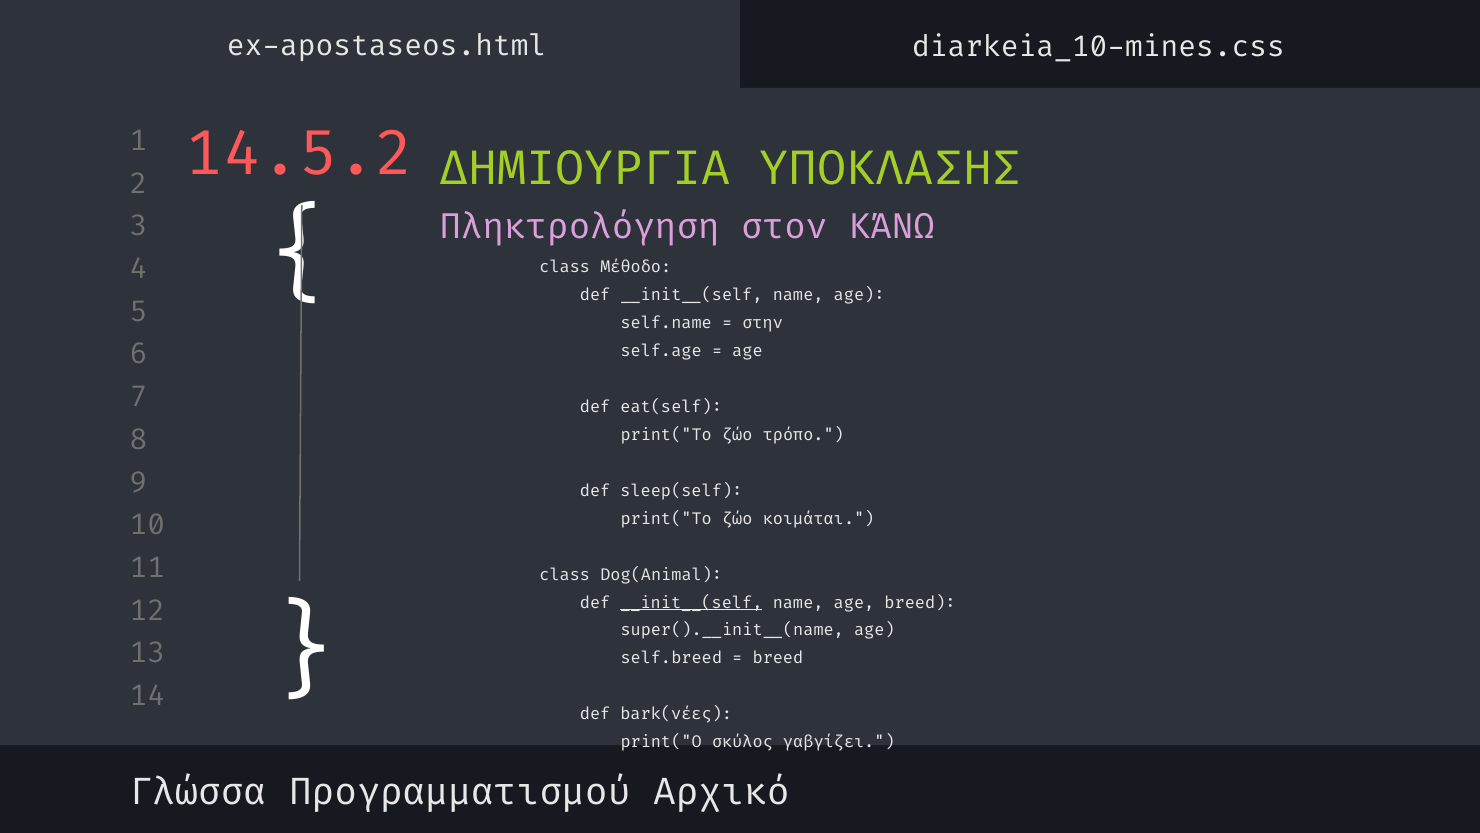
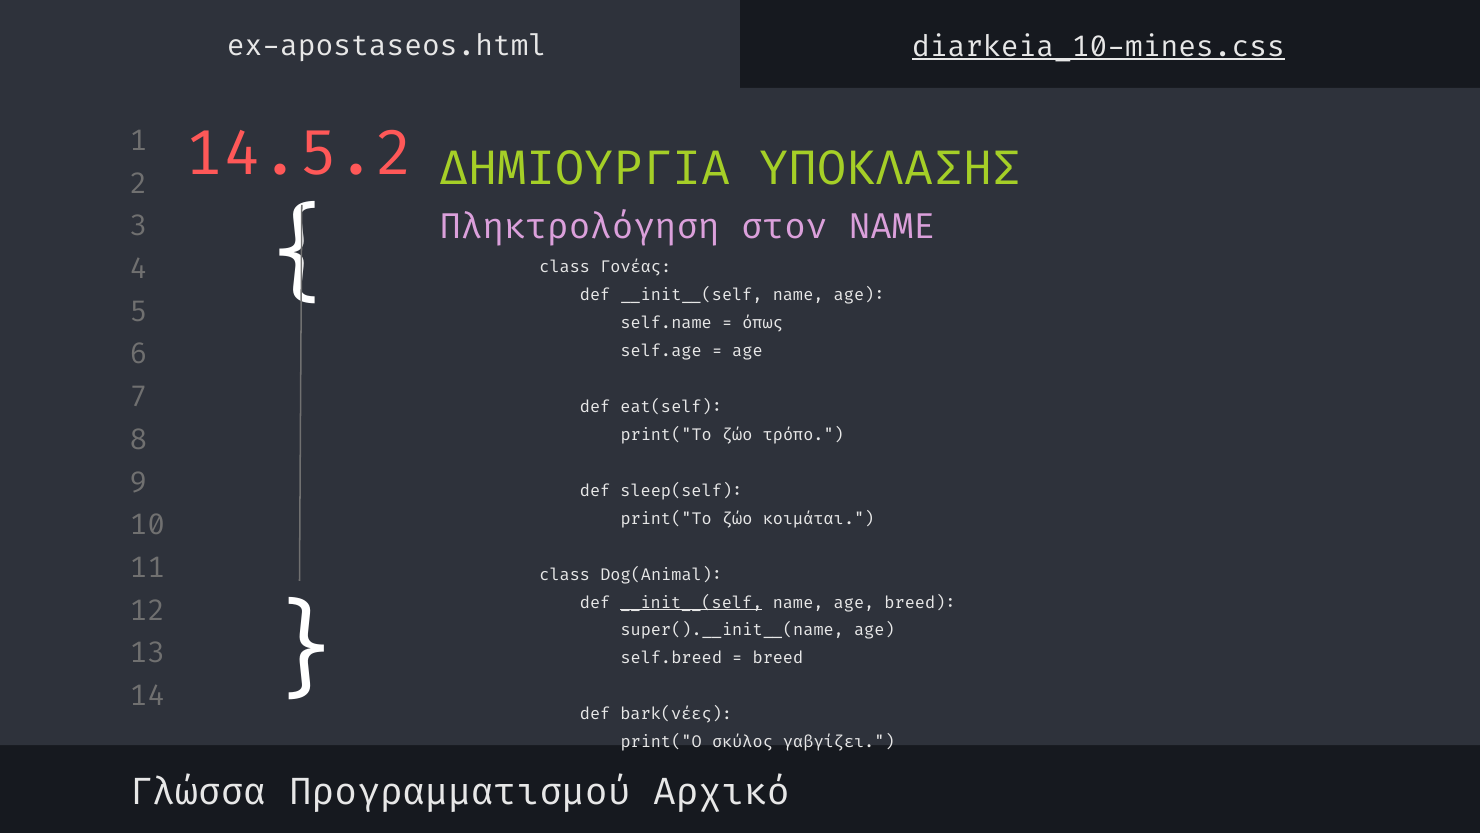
diarkeia_10-mines.css underline: none -> present
στον ΚΆΝΩ: ΚΆΝΩ -> NAME
Μέθοδο: Μέθοδο -> Γονέας
στην: στην -> όπως
